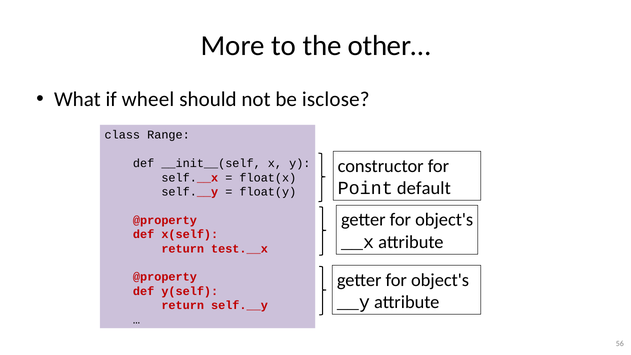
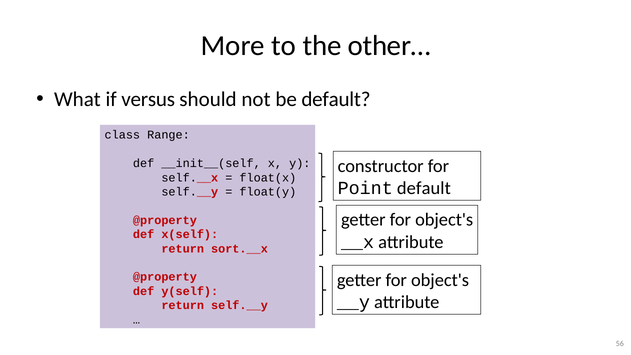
wheel: wheel -> versus
be isclose: isclose -> default
test.__x: test.__x -> sort.__x
